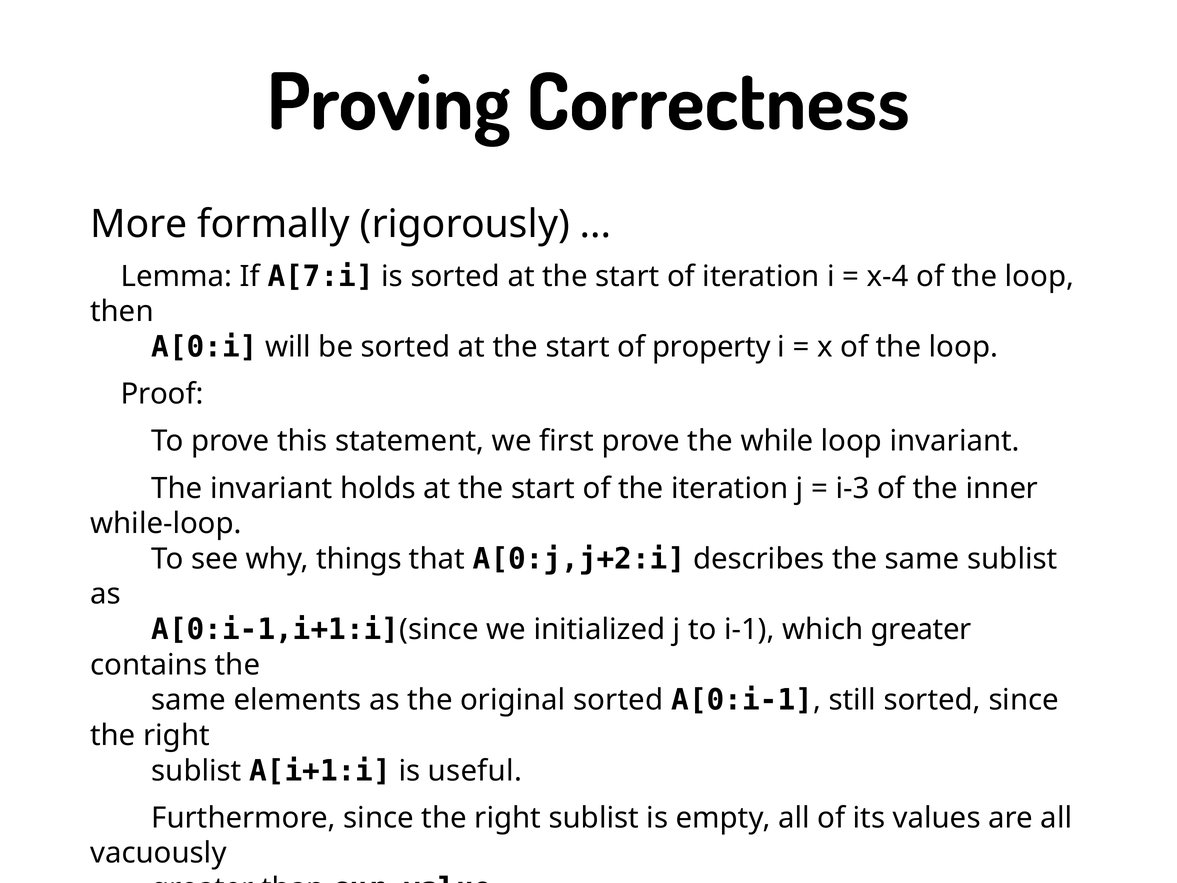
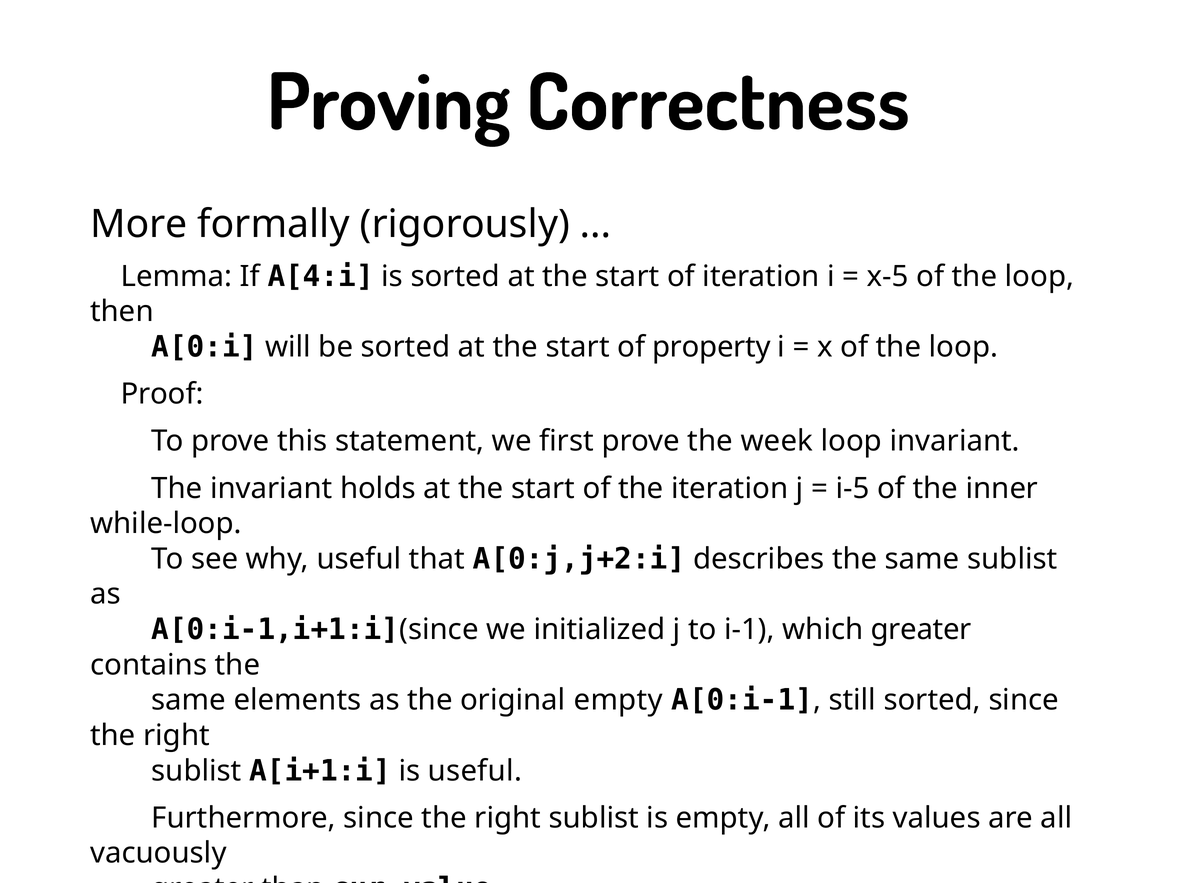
A[7:i: A[7:i -> A[4:i
x-4: x-4 -> x-5
while: while -> week
i-3: i-3 -> i-5
why things: things -> useful
original sorted: sorted -> empty
